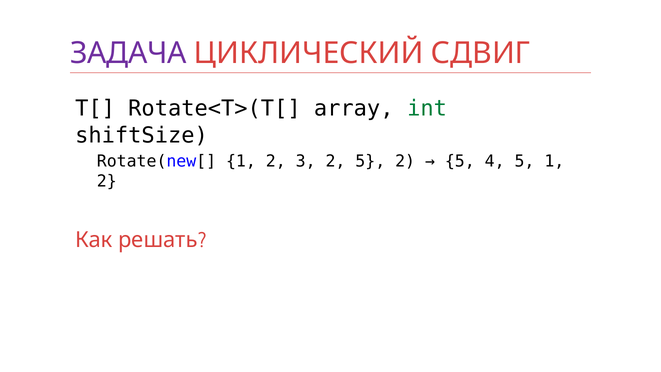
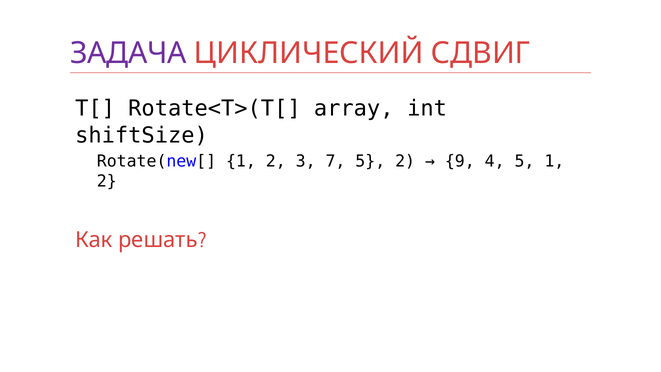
int colour: green -> black
3 2: 2 -> 7
5 at (460, 161): 5 -> 9
